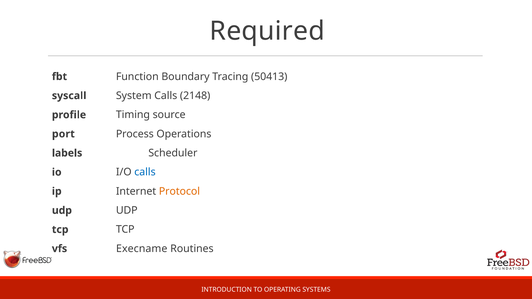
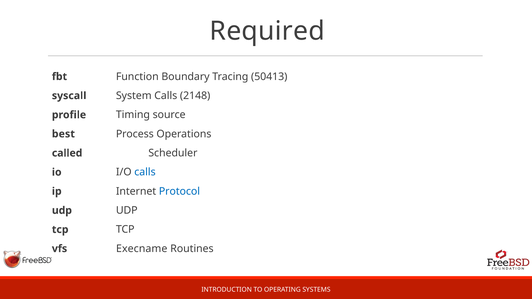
port: port -> best
labels: labels -> called
Protocol colour: orange -> blue
